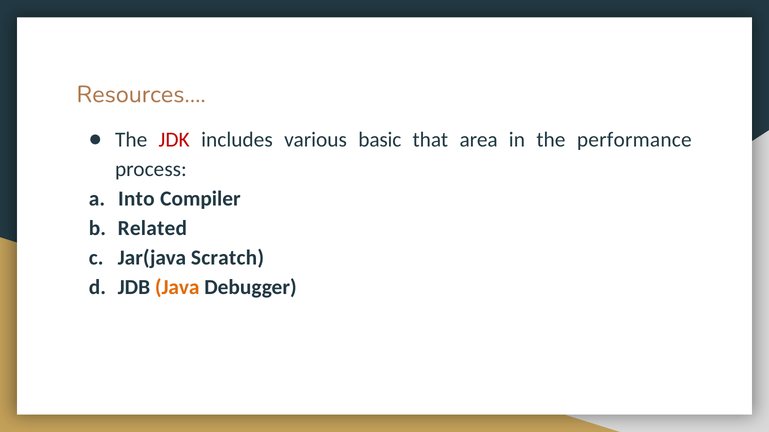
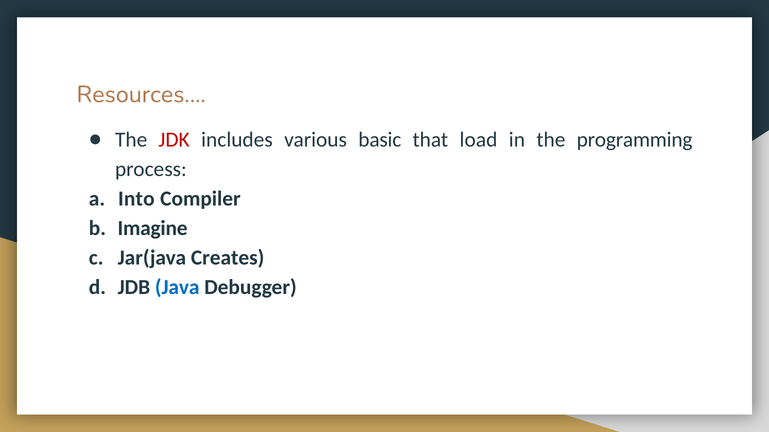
area: area -> load
performance: performance -> programming
Related: Related -> Imagine
Scratch: Scratch -> Creates
Java colour: orange -> blue
